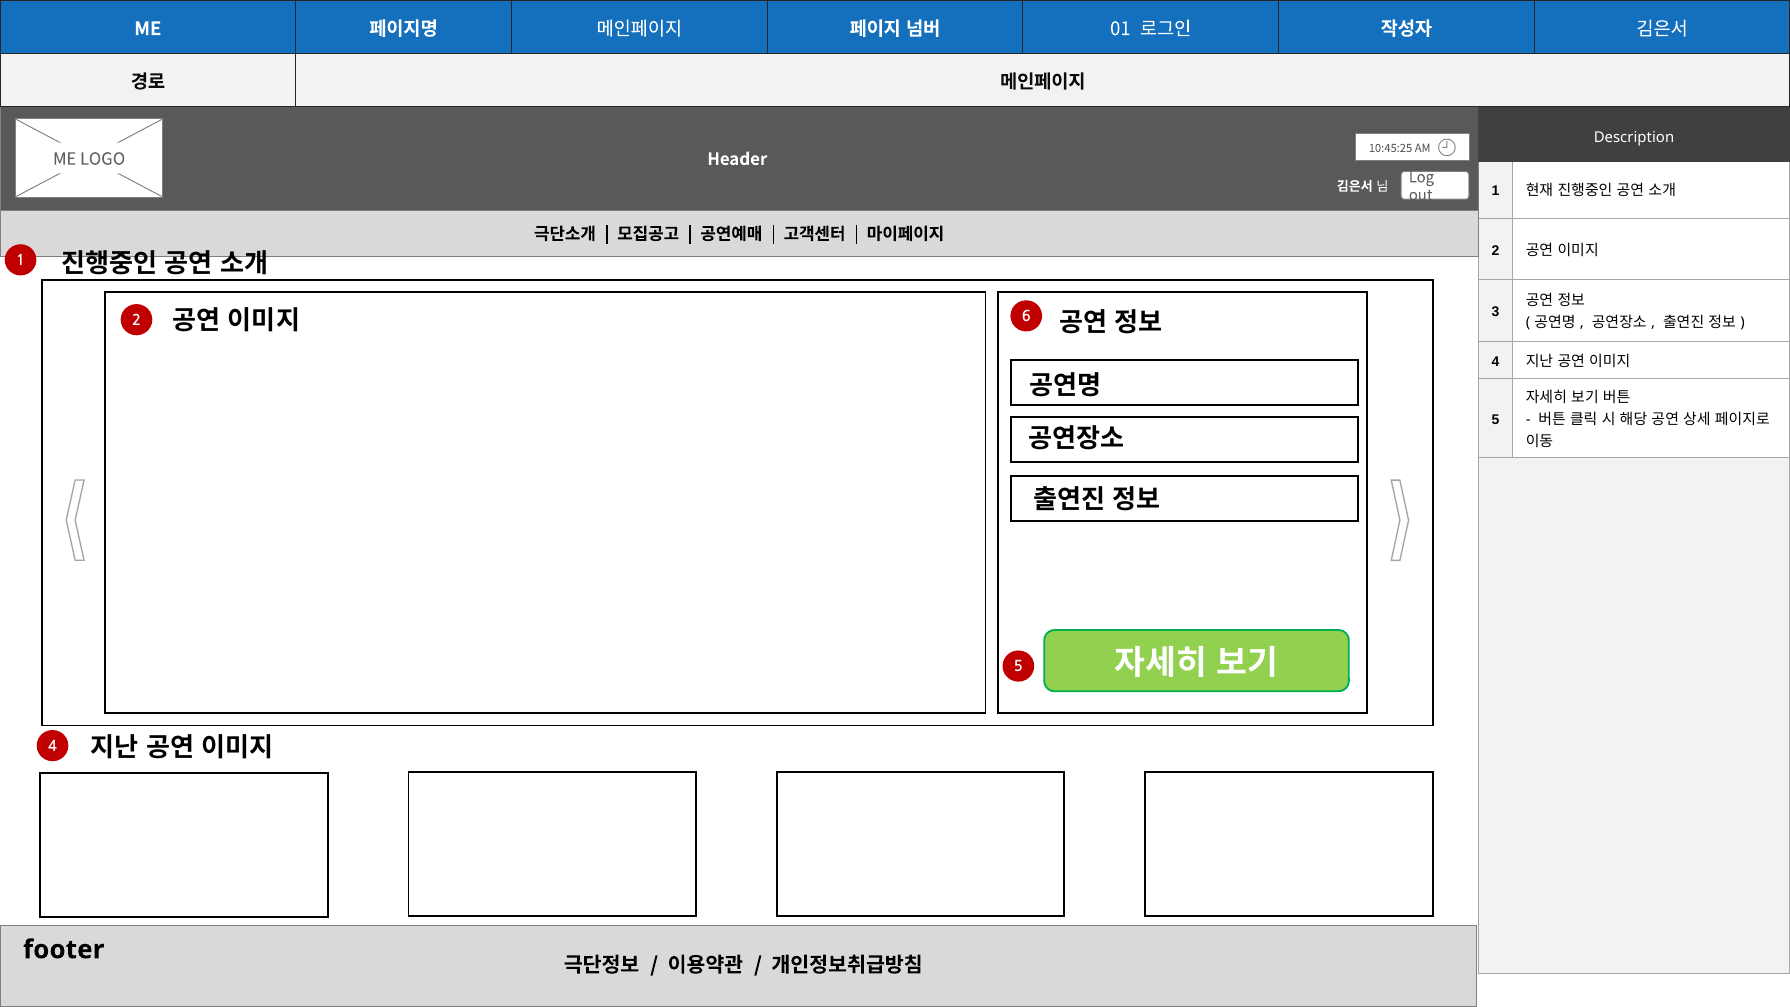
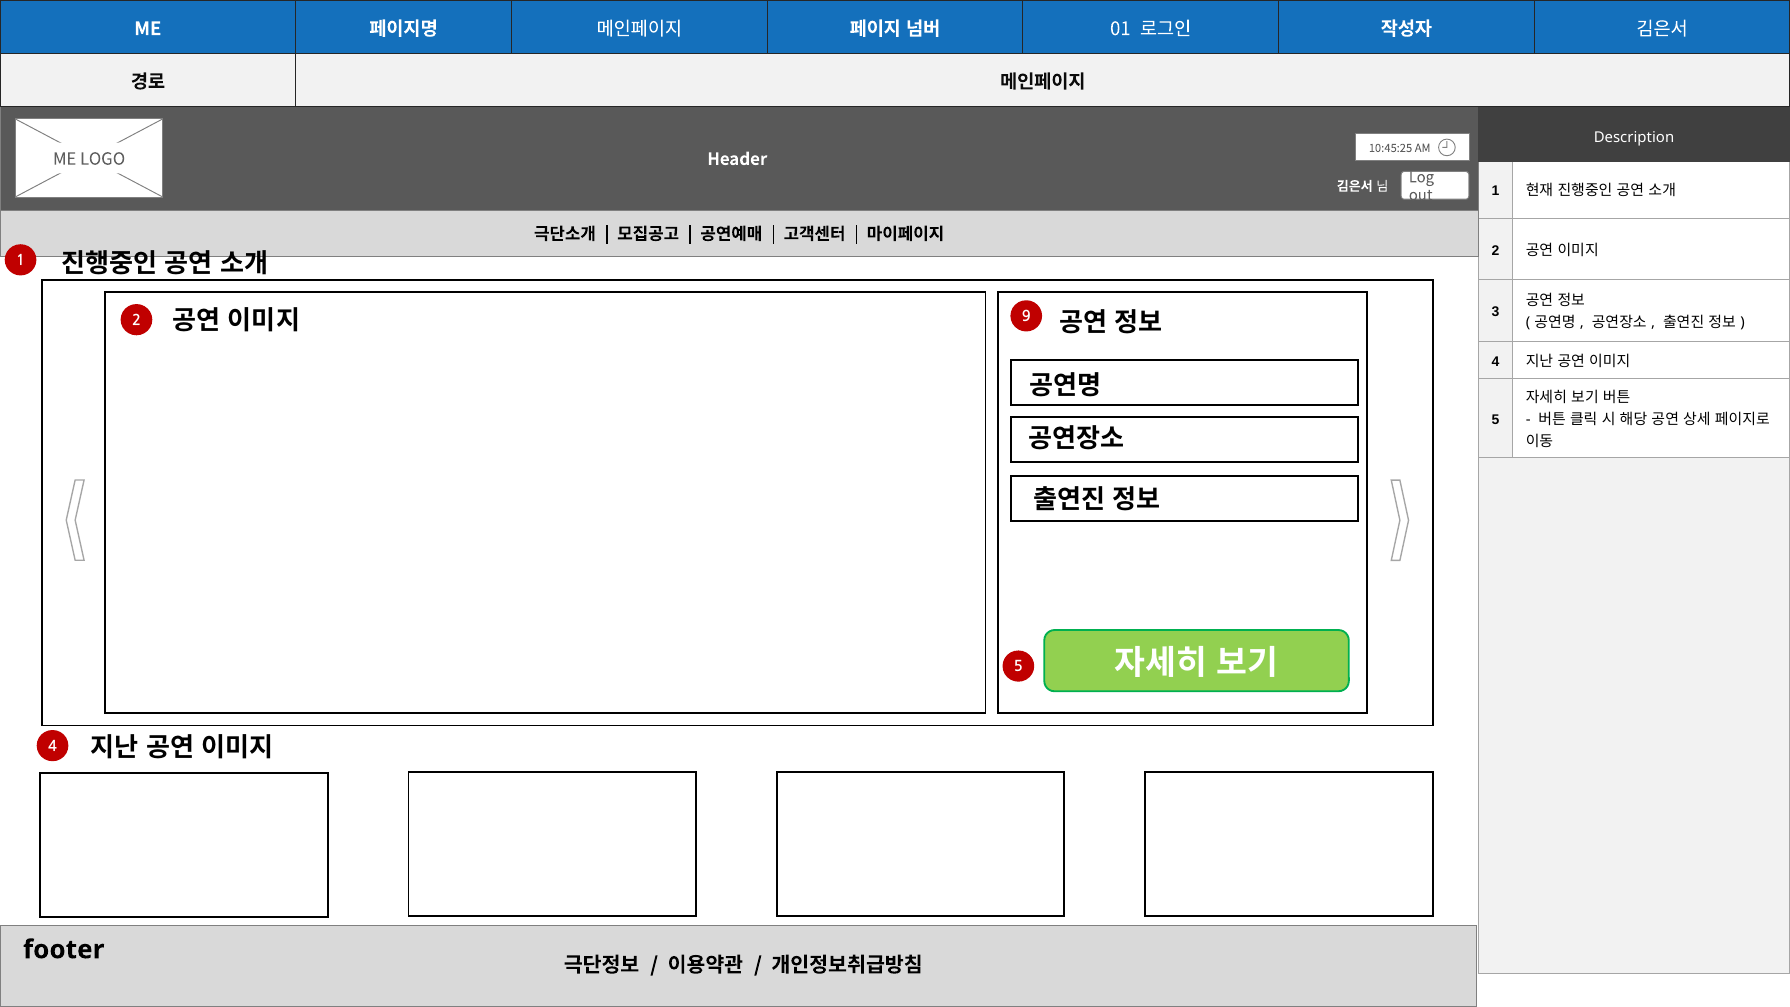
6: 6 -> 9
